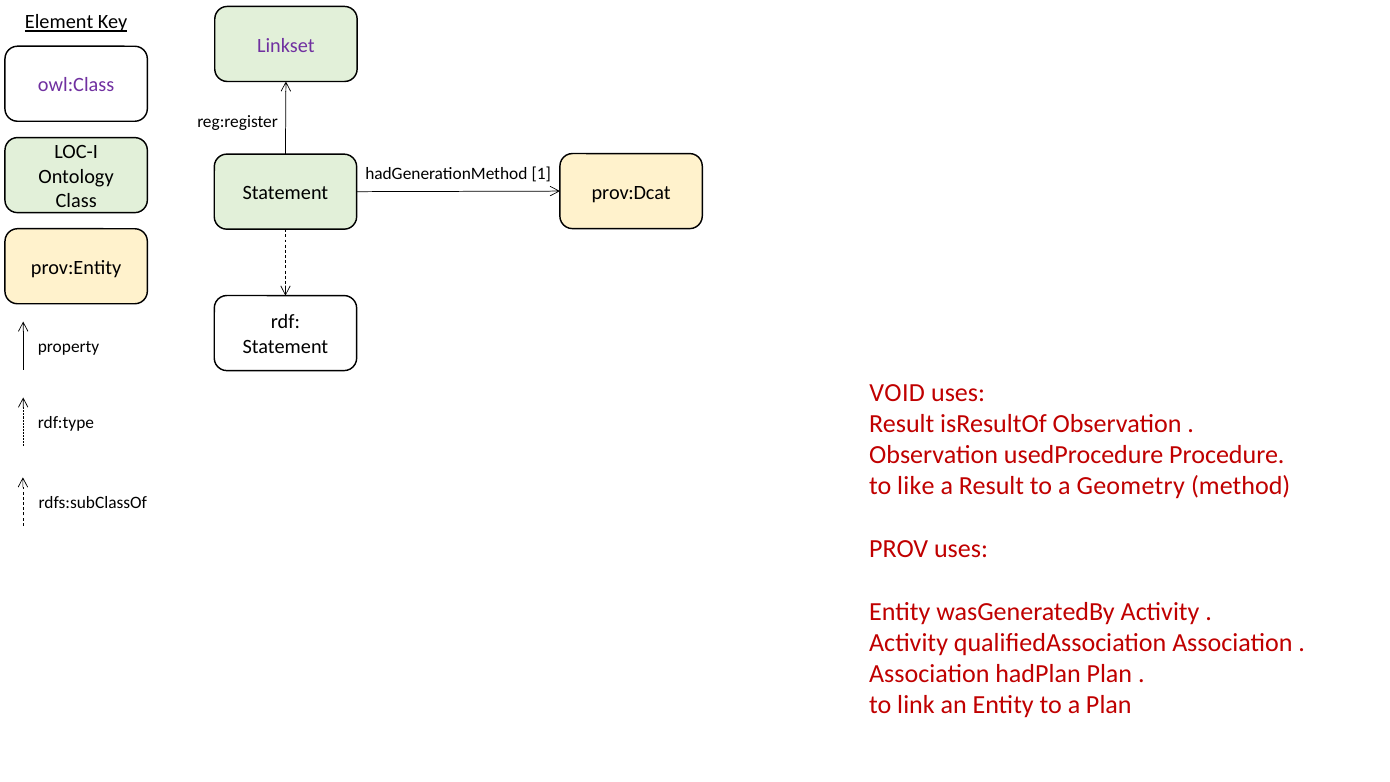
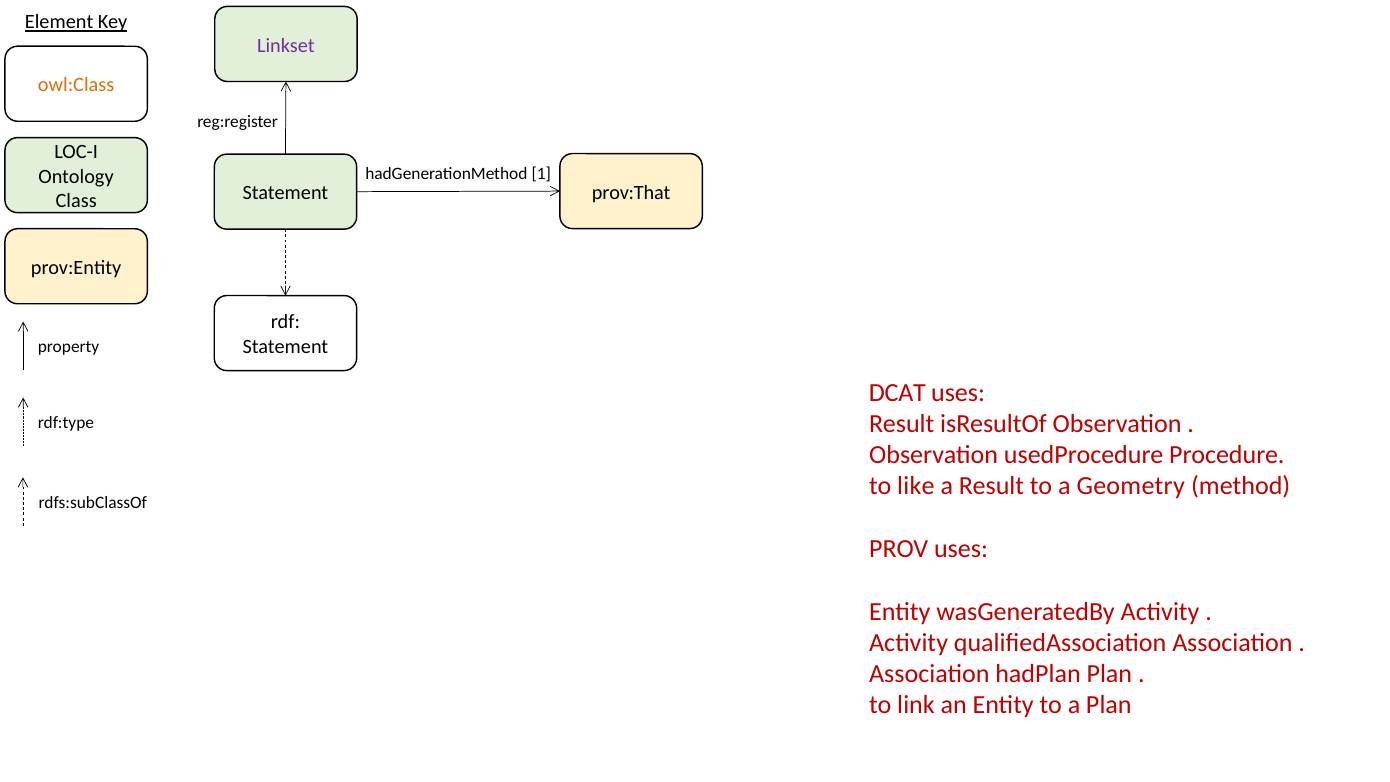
owl:Class colour: purple -> orange
prov:Dcat: prov:Dcat -> prov:That
VOID: VOID -> DCAT
